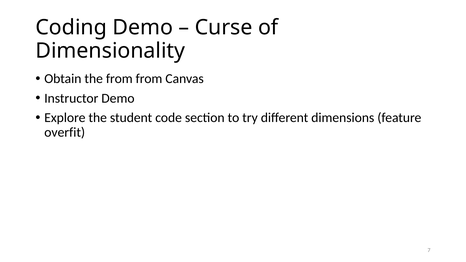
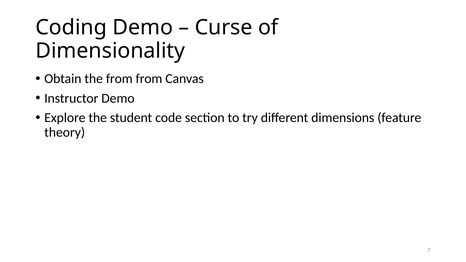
overfit: overfit -> theory
